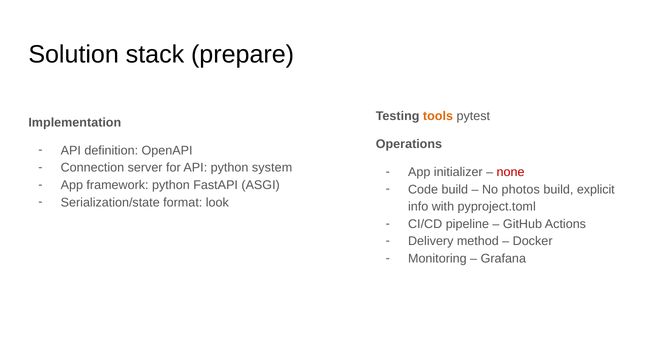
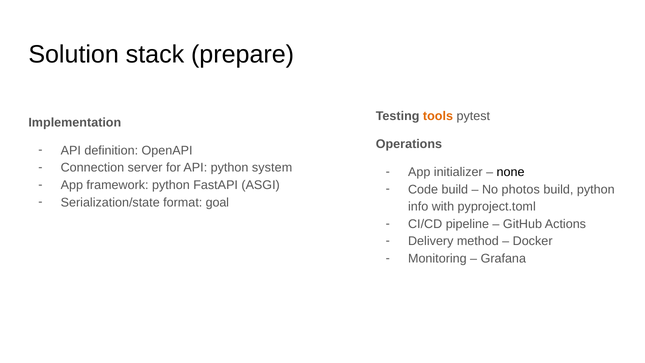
none colour: red -> black
build explicit: explicit -> python
look: look -> goal
